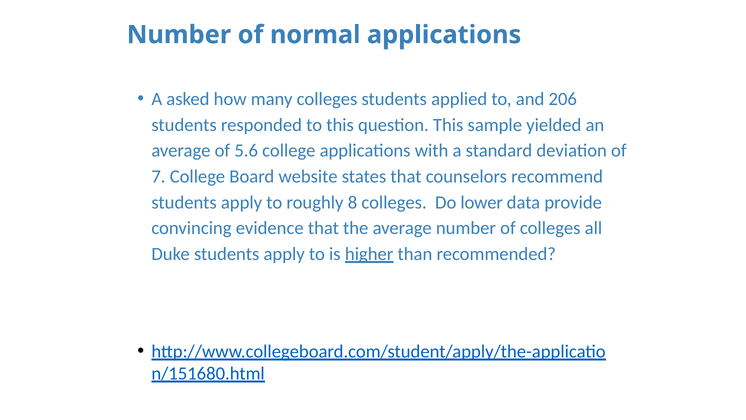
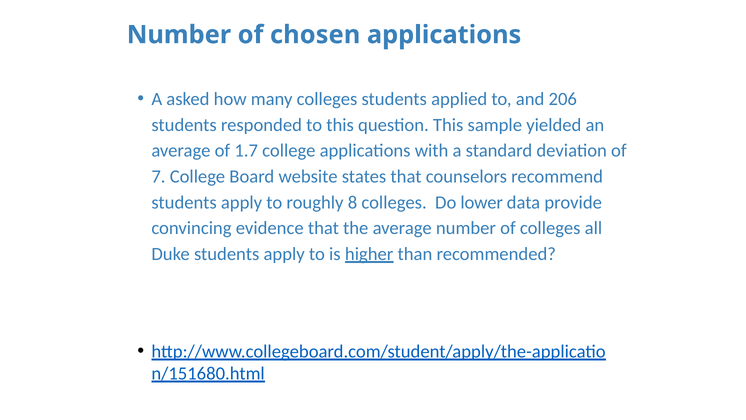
normal: normal -> chosen
5.6: 5.6 -> 1.7
